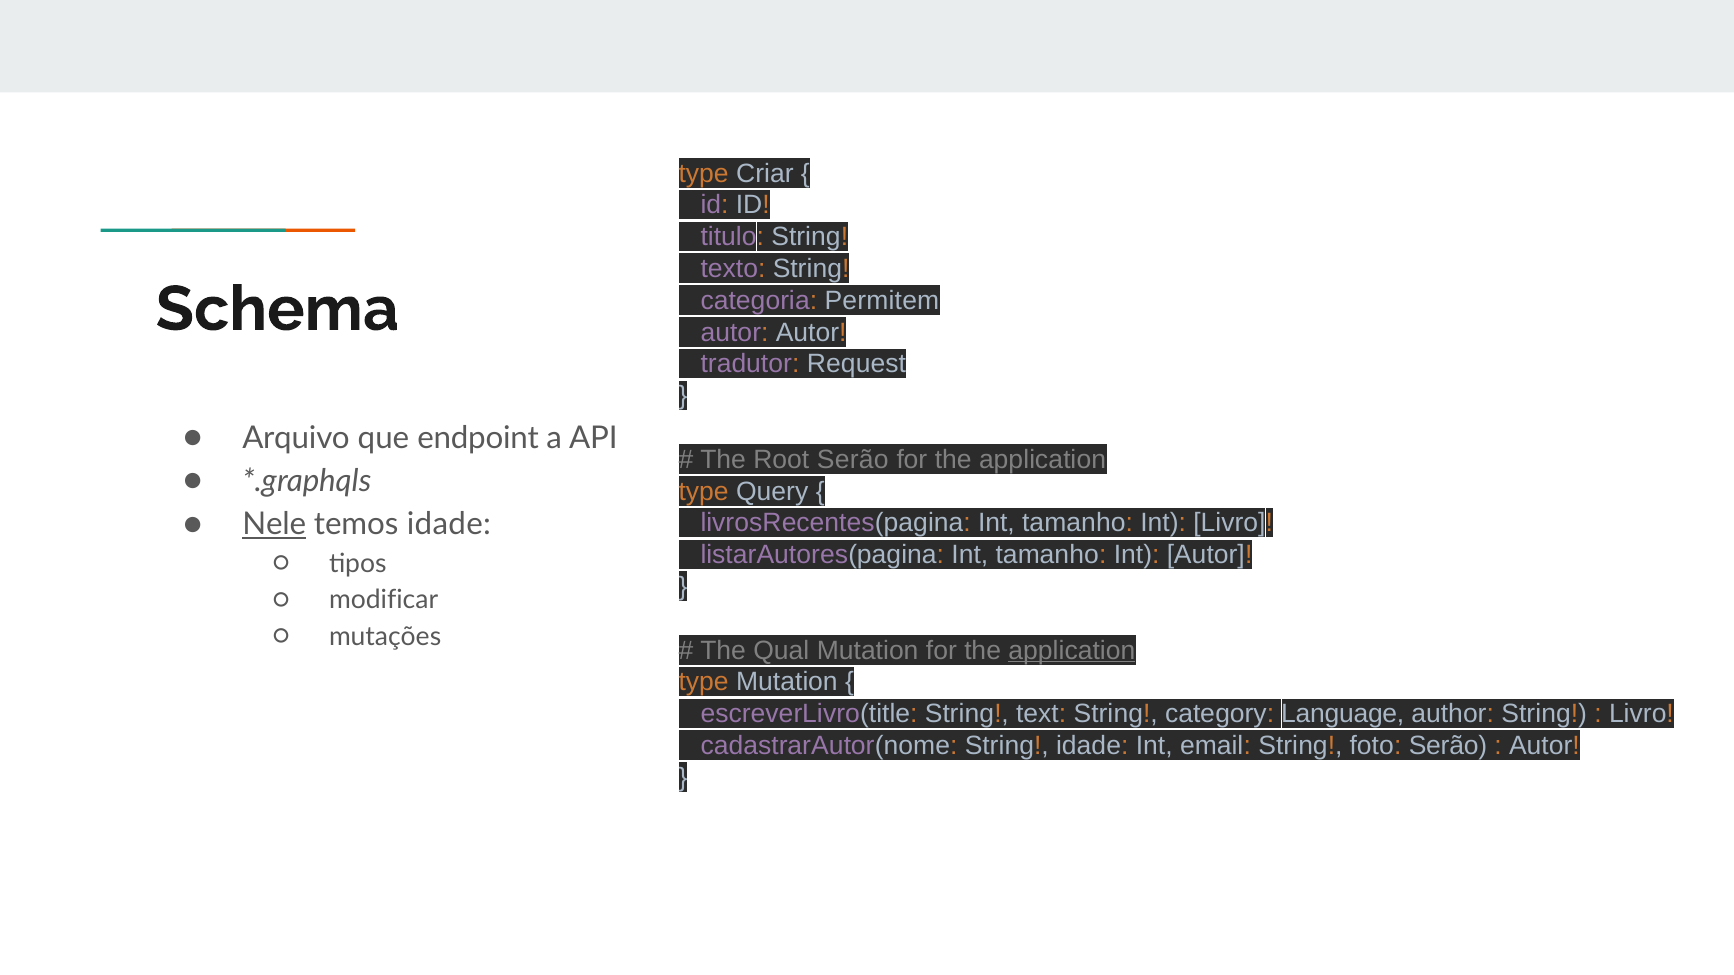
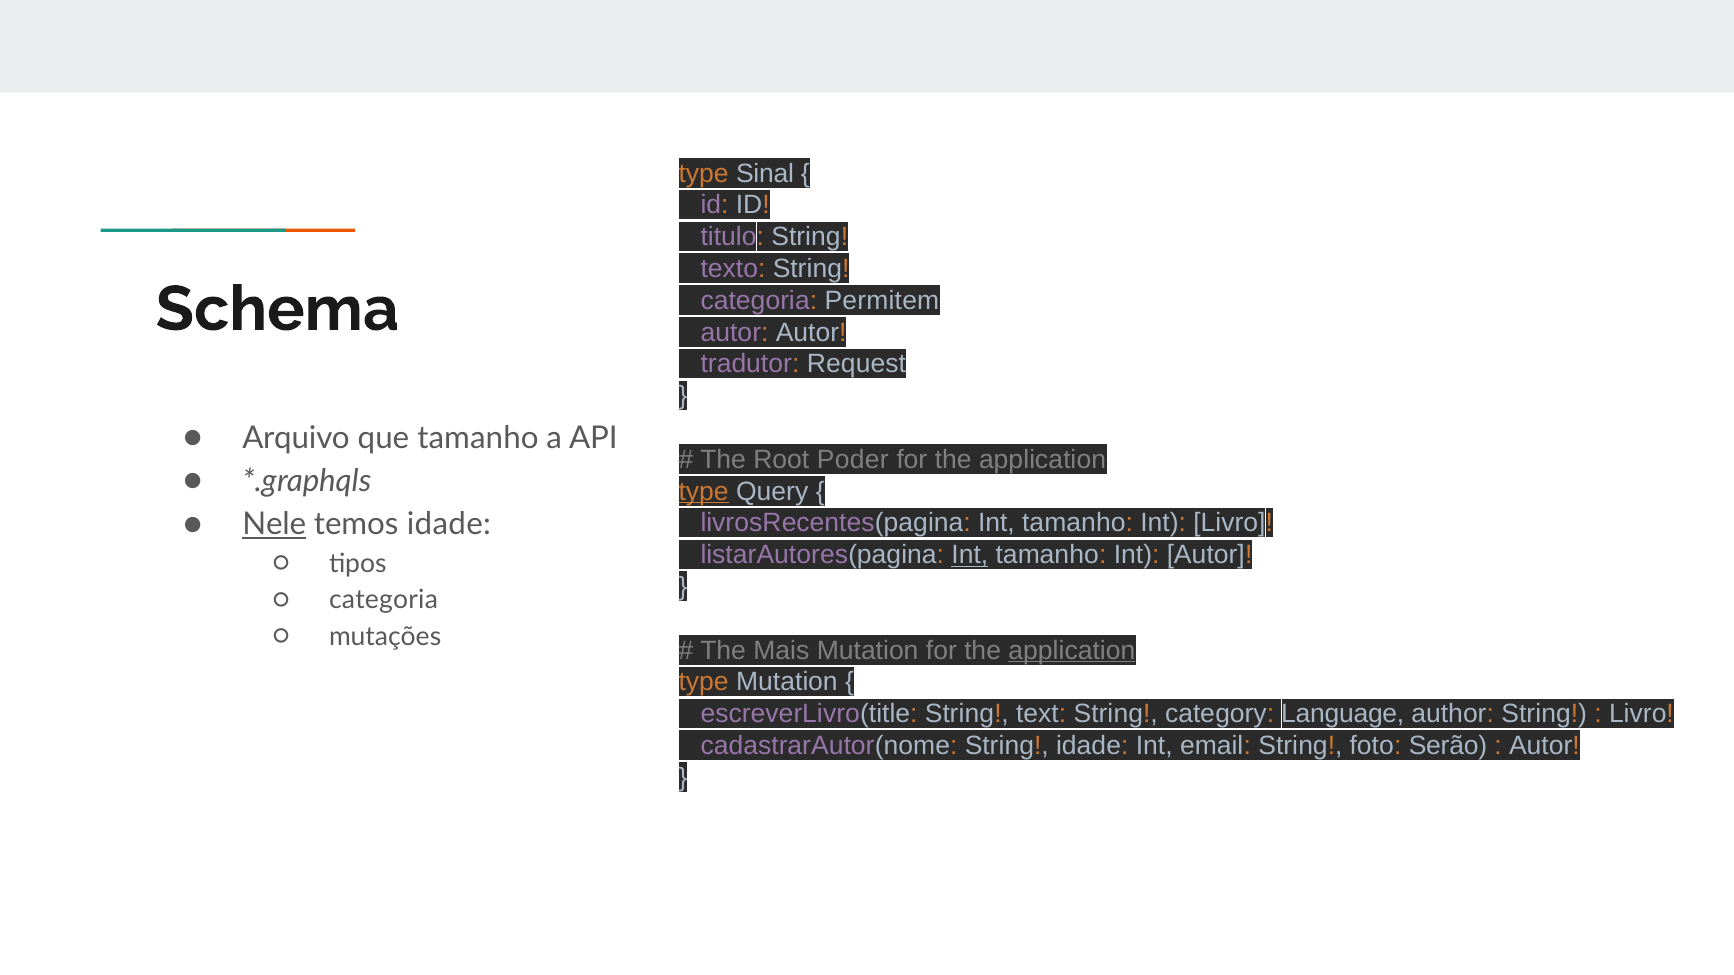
Criar: Criar -> Sinal
que endpoint: endpoint -> tamanho
Root Serão: Serão -> Poder
type at (704, 492) underline: none -> present
Int at (970, 555) underline: none -> present
modificar at (384, 600): modificar -> categoria
Qual: Qual -> Mais
